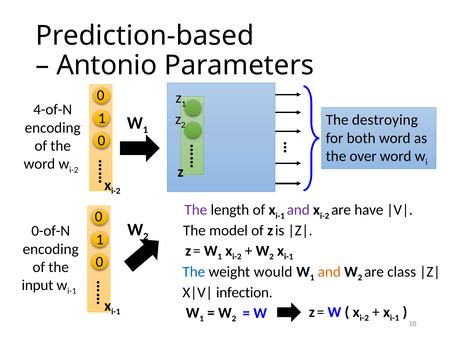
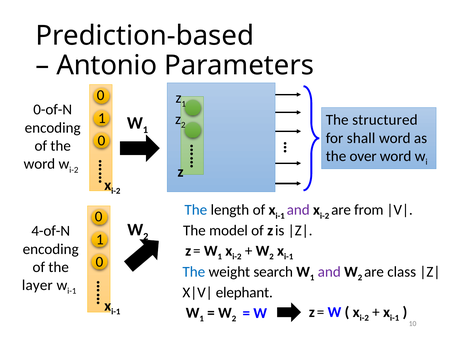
4-of-N: 4-of-N -> 0-of-N
destroying: destroying -> structured
both: both -> shall
The at (196, 210) colour: purple -> blue
have: have -> from
0-of-N: 0-of-N -> 4-of-N
would: would -> search
and at (329, 272) colour: orange -> purple
input: input -> layer
infection: infection -> elephant
